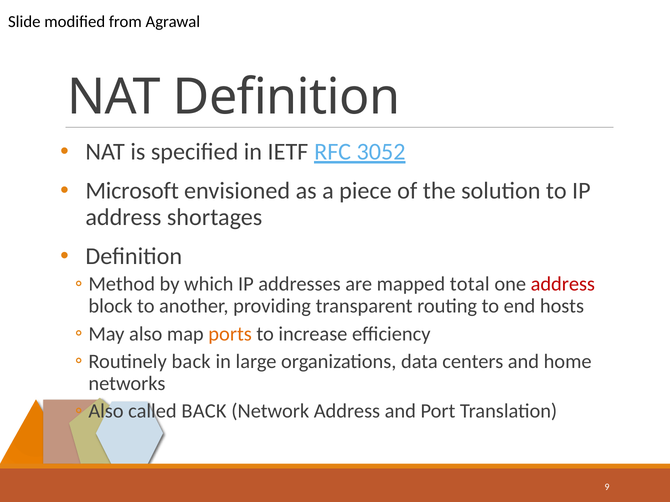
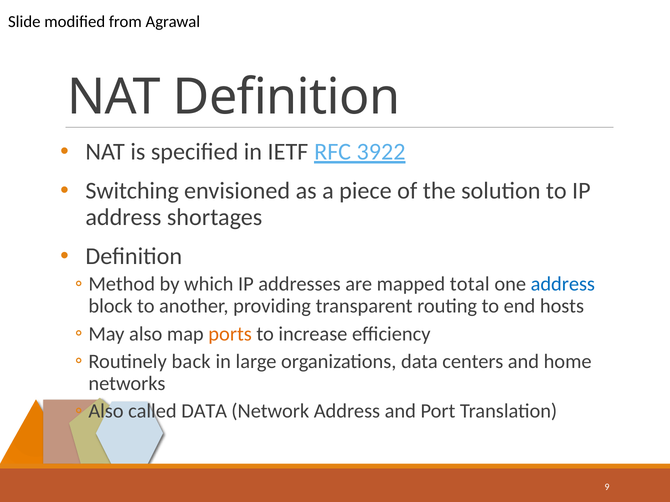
3052: 3052 -> 3922
Microsoft: Microsoft -> Switching
address at (563, 284) colour: red -> blue
called BACK: BACK -> DATA
